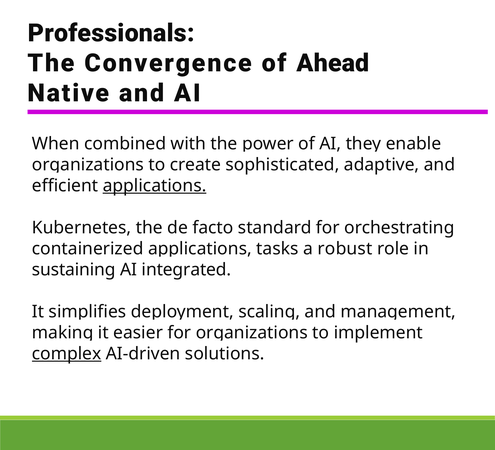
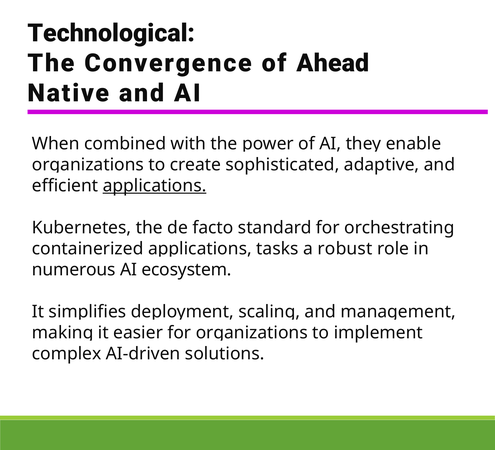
Professionals: Professionals -> Technological
sustaining: sustaining -> numerous
integrated: integrated -> ecosystem
complex underline: present -> none
